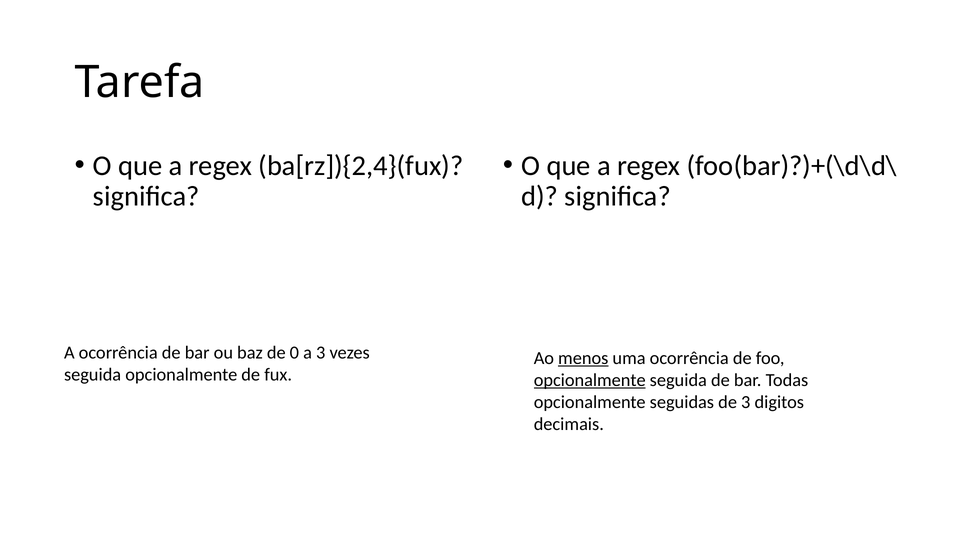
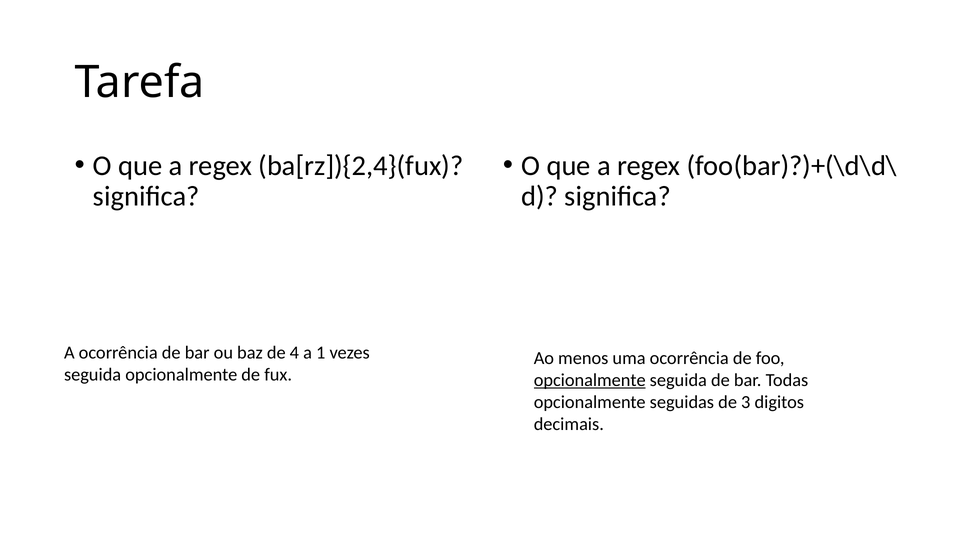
0: 0 -> 4
a 3: 3 -> 1
menos underline: present -> none
